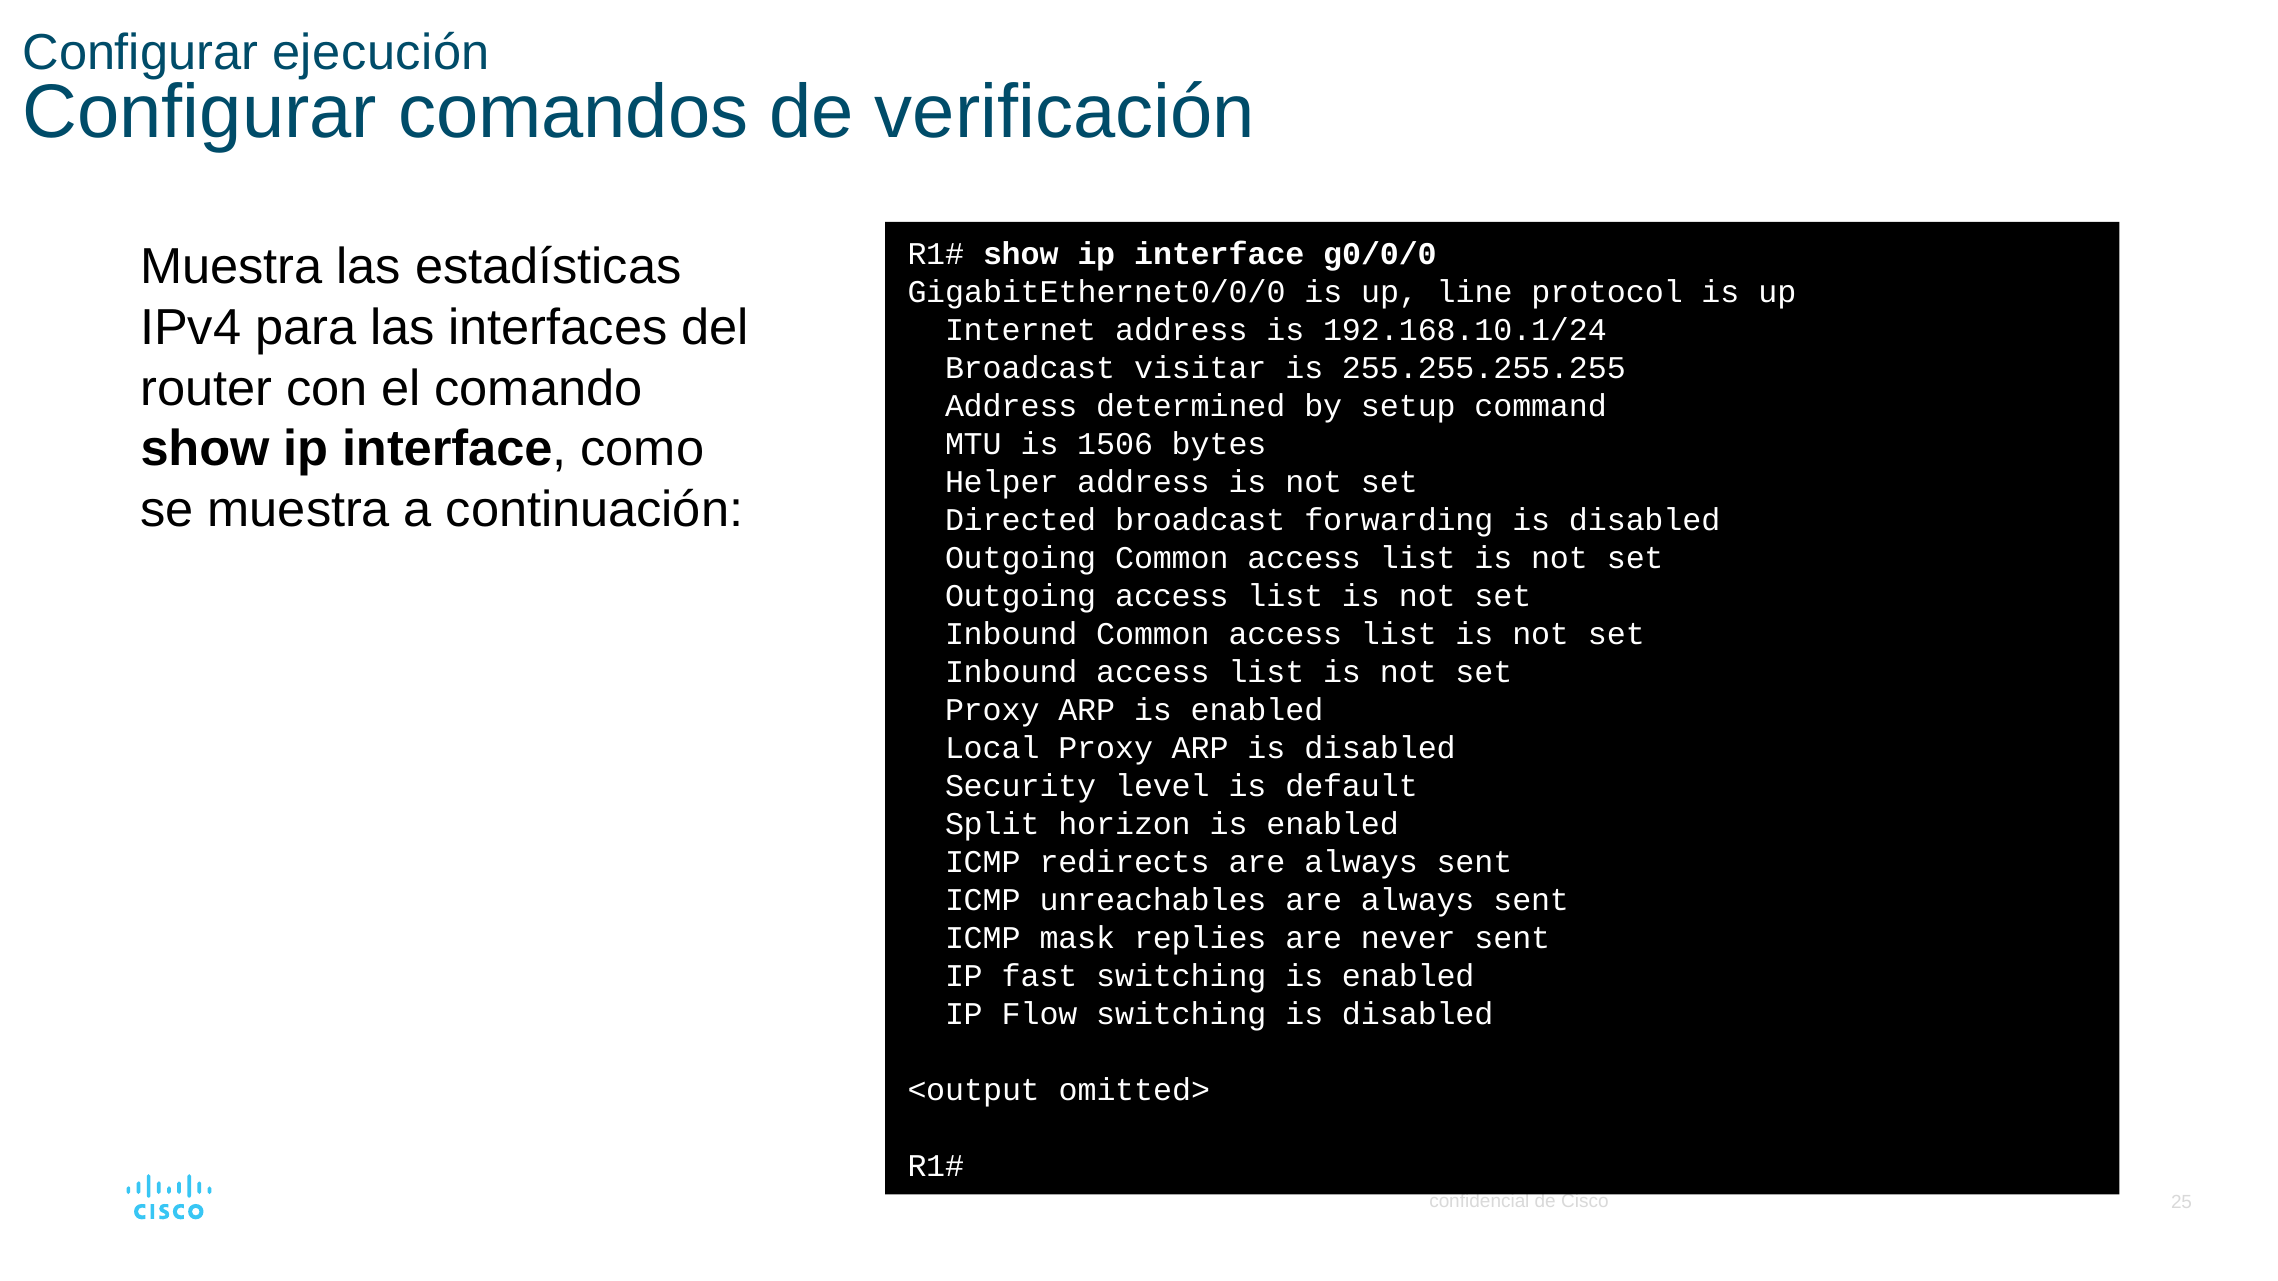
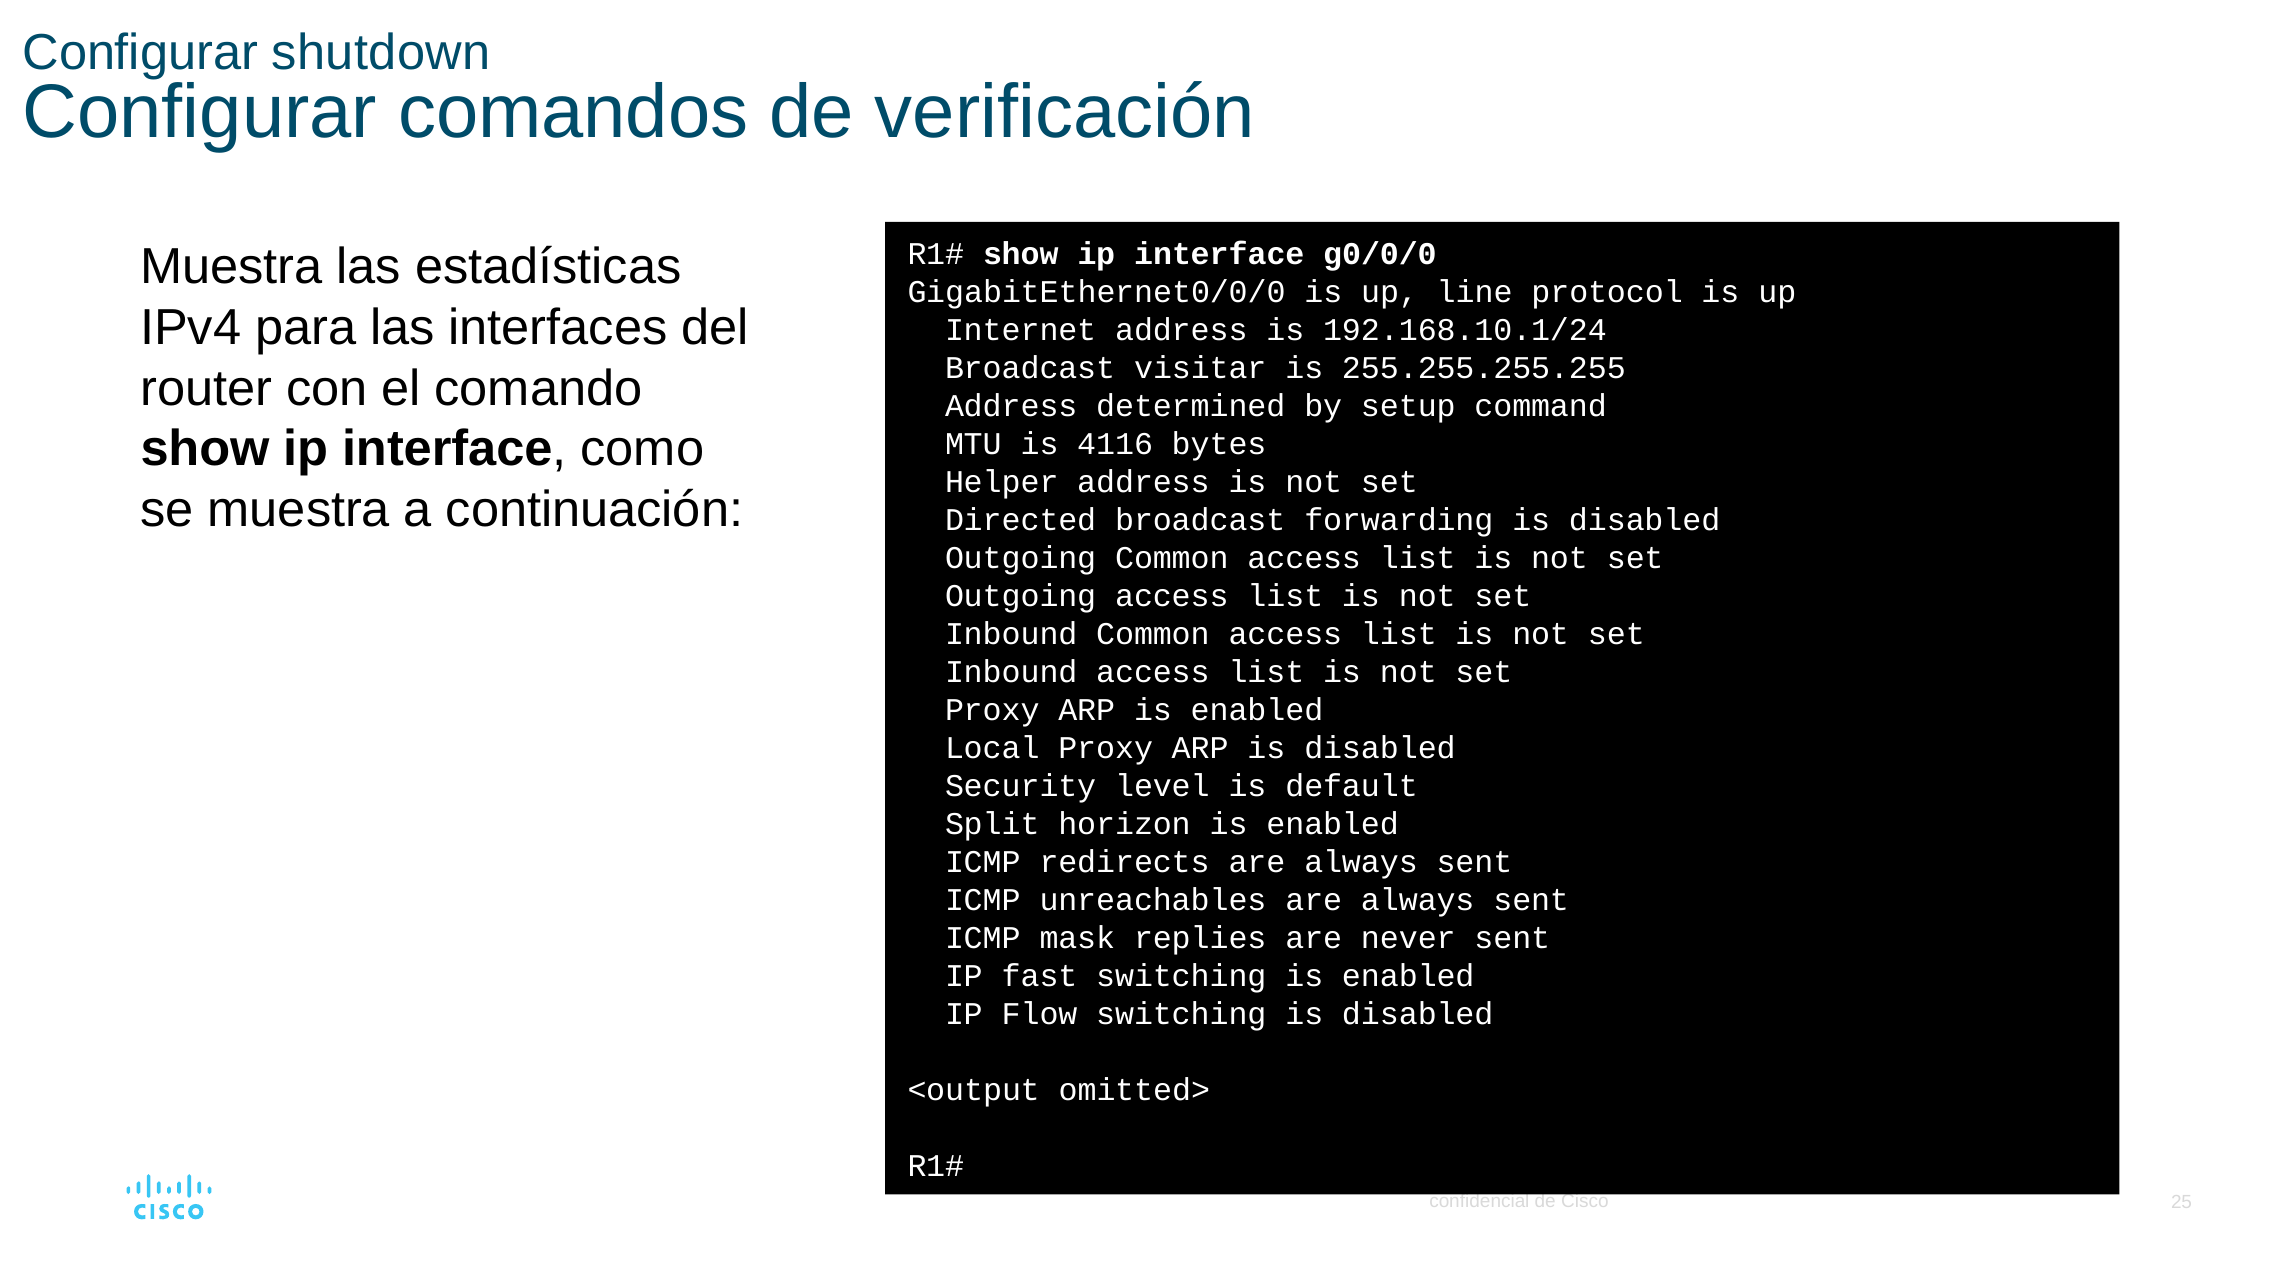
ejecución: ejecución -> shutdown
1506: 1506 -> 4116
